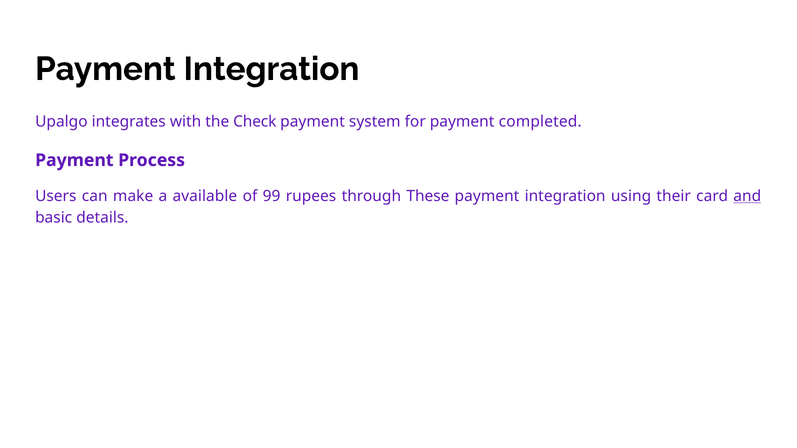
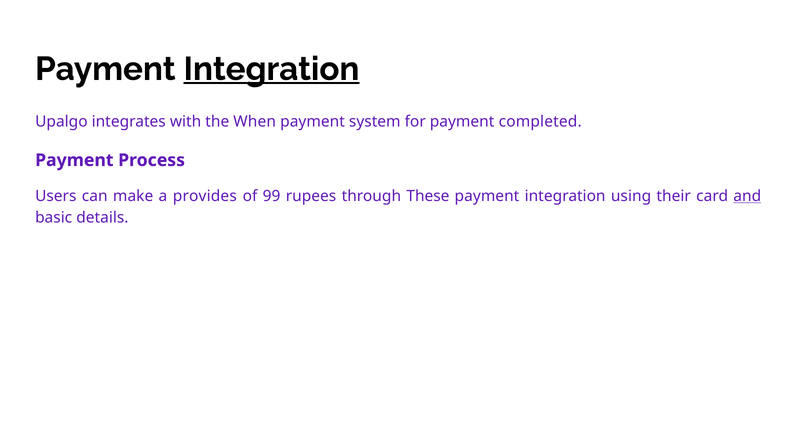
Integration at (271, 69) underline: none -> present
Check: Check -> When
available: available -> provides
